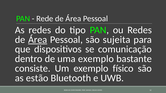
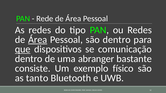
são sujeita: sujeita -> dentro
que underline: none -> present
uma exemplo: exemplo -> abranger
estão: estão -> tanto
